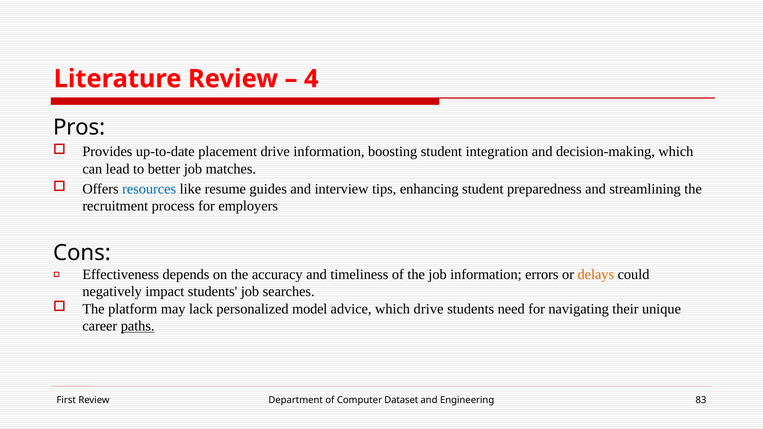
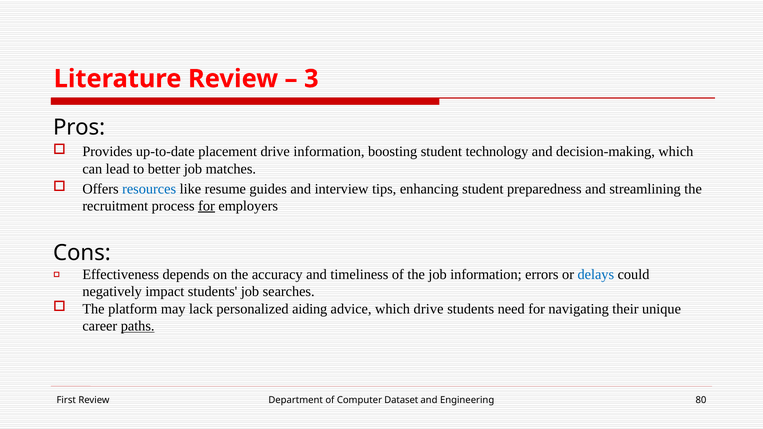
4: 4 -> 3
integration: integration -> technology
for at (207, 206) underline: none -> present
delays colour: orange -> blue
model: model -> aiding
83: 83 -> 80
